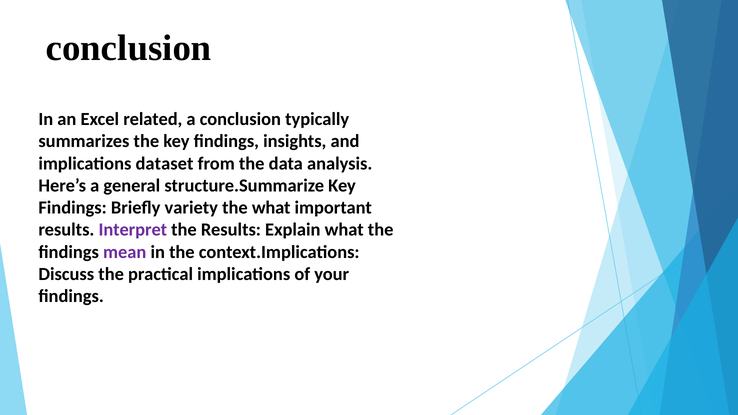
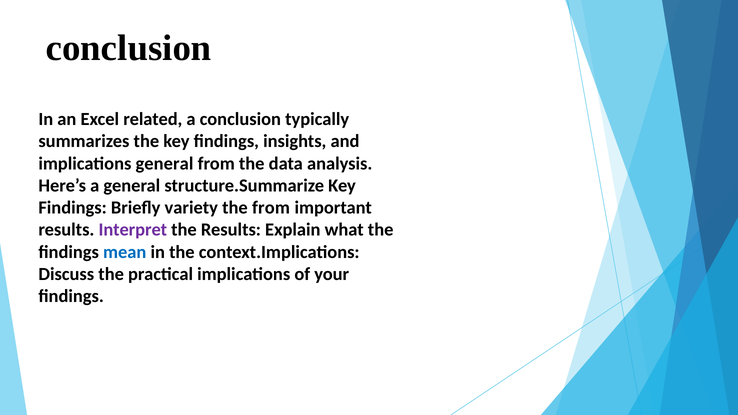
implications dataset: dataset -> general
the what: what -> from
mean colour: purple -> blue
